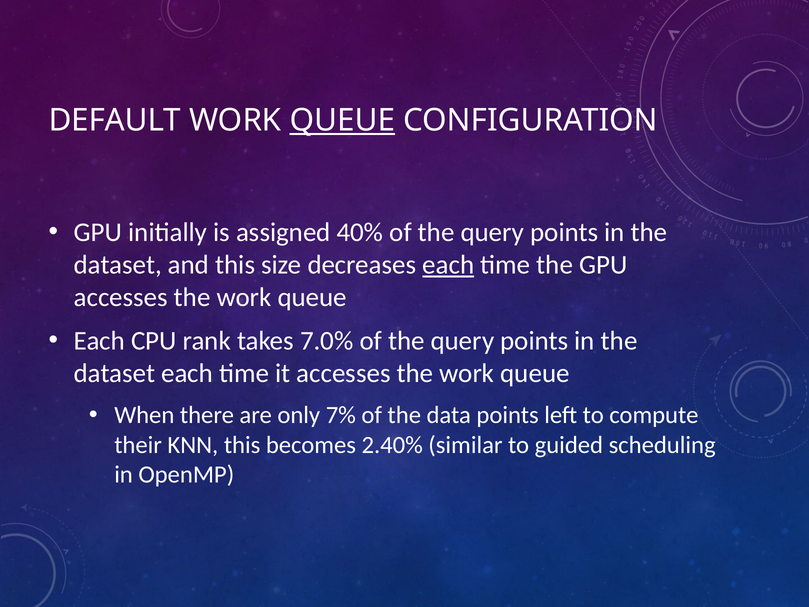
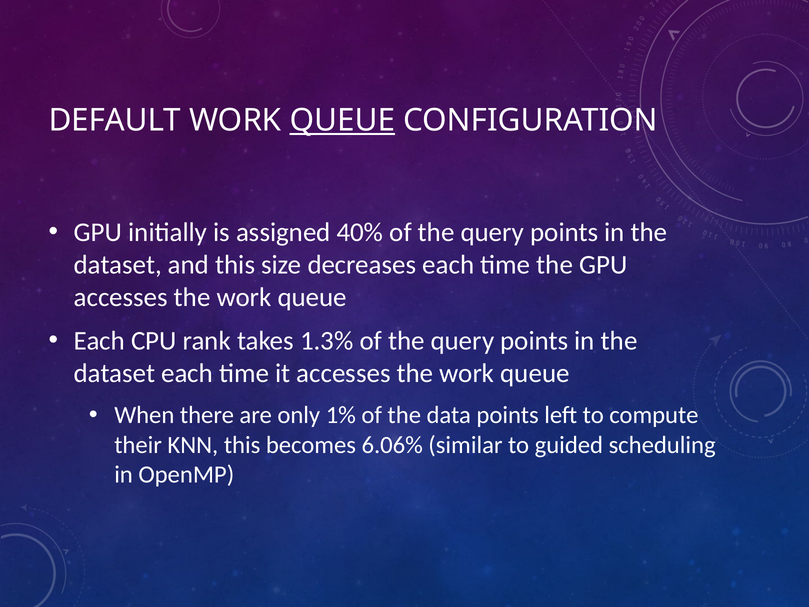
each at (448, 265) underline: present -> none
7.0%: 7.0% -> 1.3%
7%: 7% -> 1%
2.40%: 2.40% -> 6.06%
